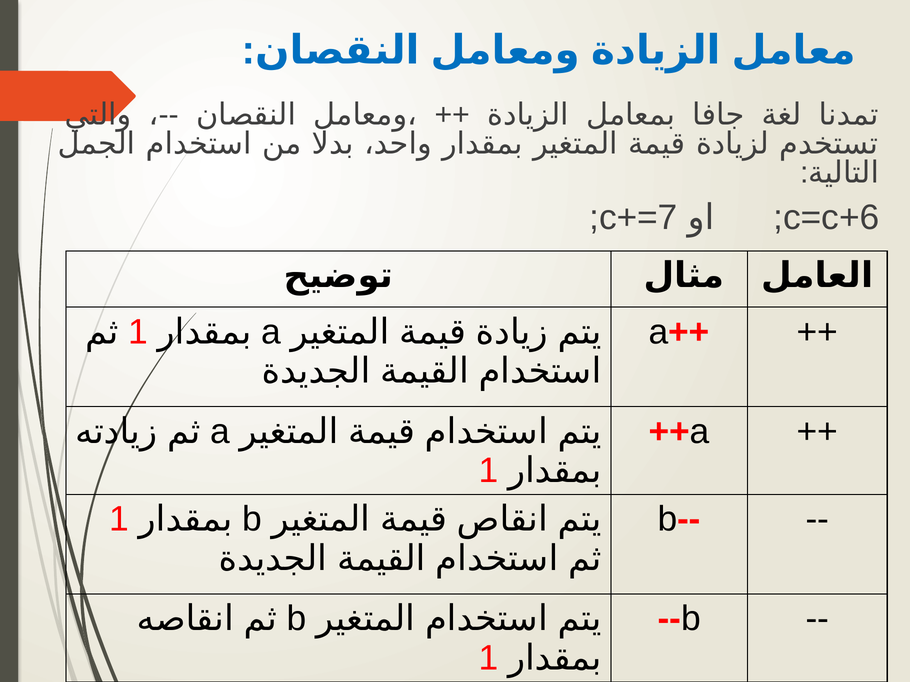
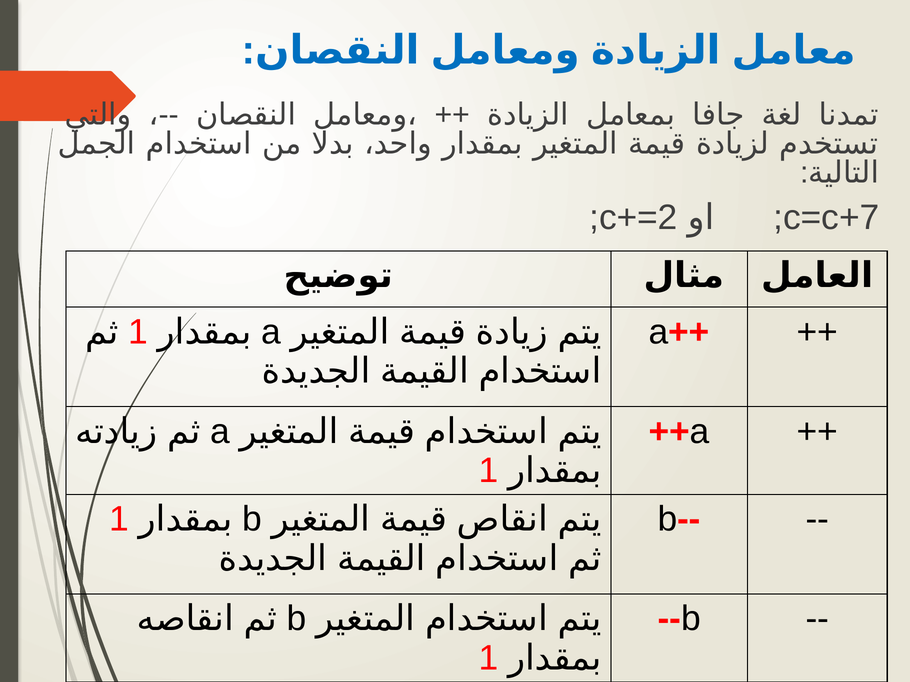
c+=7: c+=7 -> c+=2
c=c+6: c=c+6 -> c=c+7
